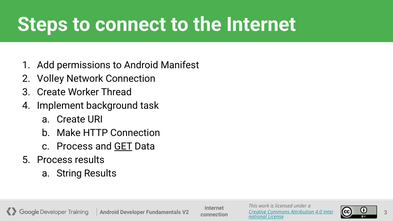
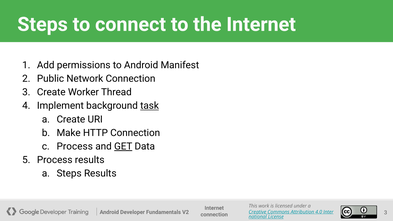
Volley: Volley -> Public
task underline: none -> present
String at (69, 174): String -> Steps
